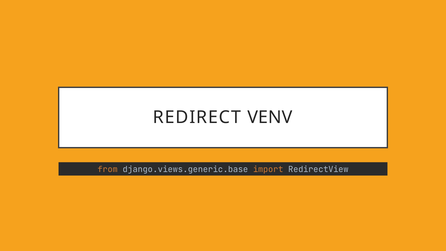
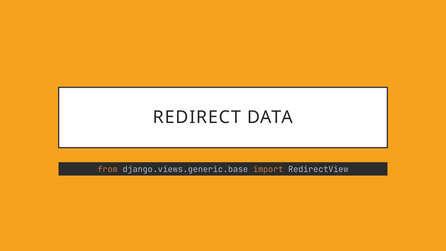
VENV: VENV -> DATA
